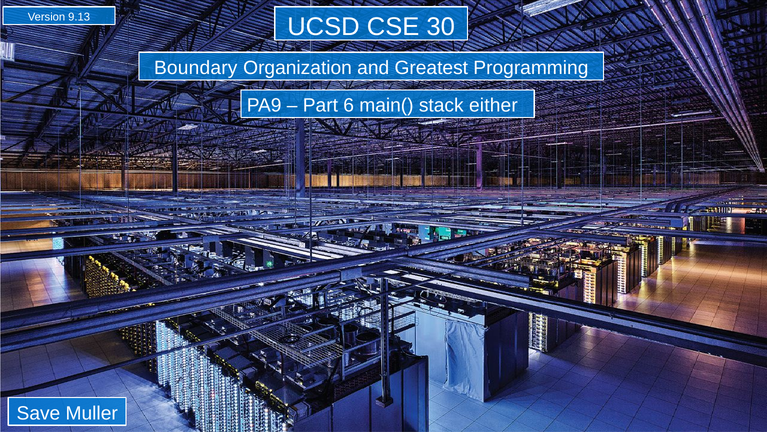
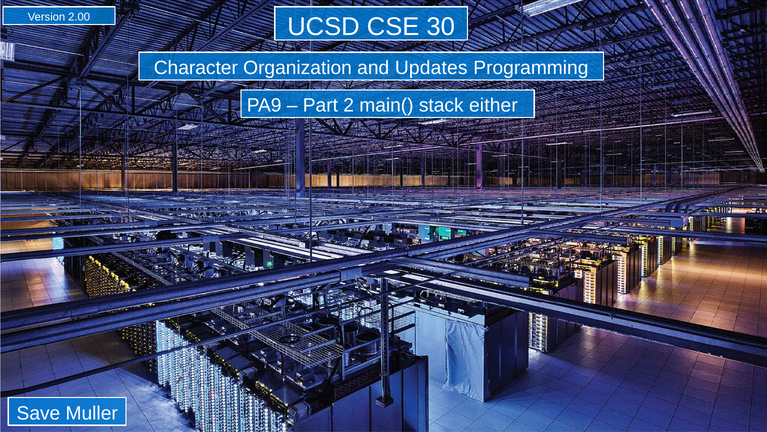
9.13: 9.13 -> 2.00
Boundary: Boundary -> Character
Greatest: Greatest -> Updates
6: 6 -> 2
